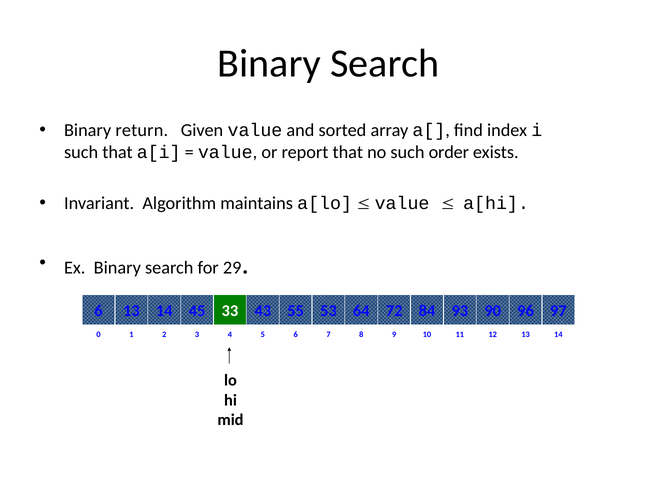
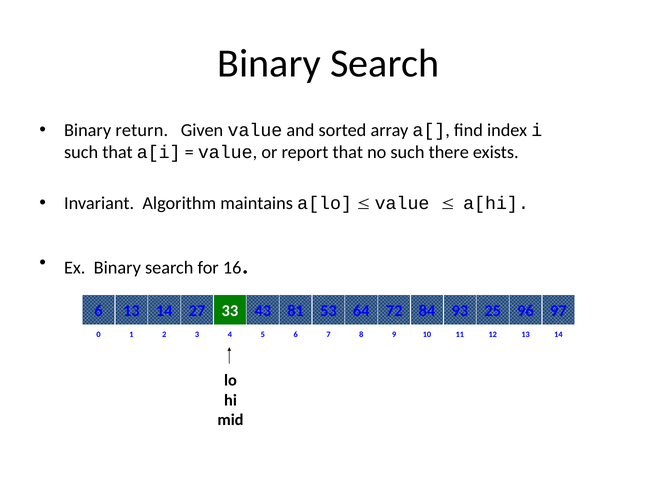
order: order -> there
29: 29 -> 16
45: 45 -> 27
55: 55 -> 81
90: 90 -> 25
